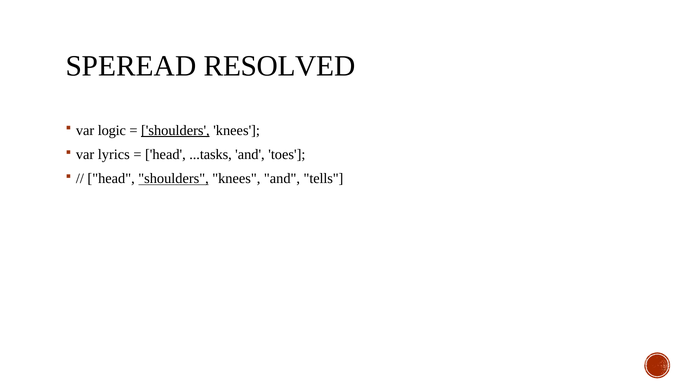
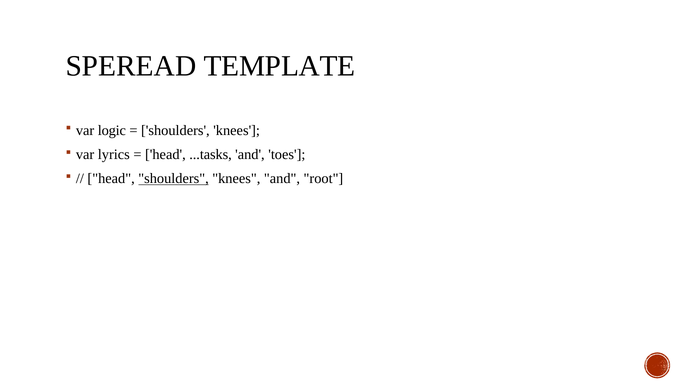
RESOLVED: RESOLVED -> TEMPLATE
shoulders at (175, 130) underline: present -> none
tells: tells -> root
